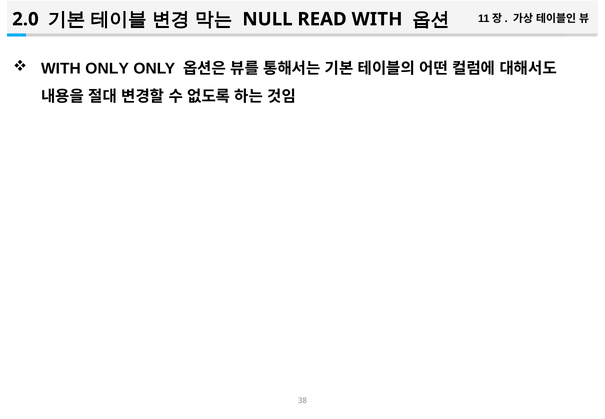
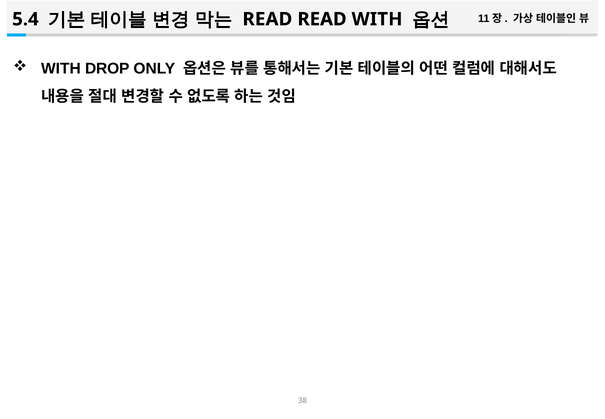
2.0: 2.0 -> 5.4
NULL at (267, 19): NULL -> READ
WITH ONLY: ONLY -> DROP
